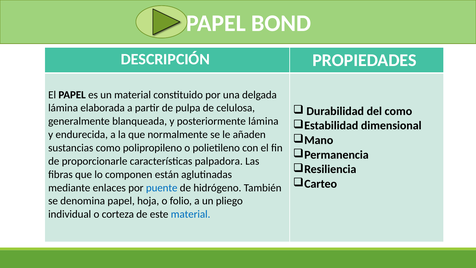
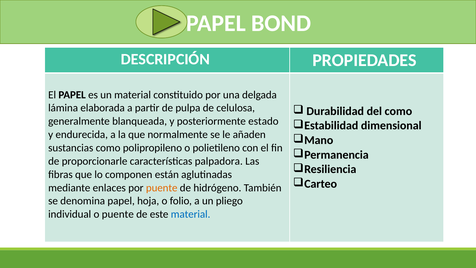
posteriormente lámina: lámina -> estado
puente at (162, 188) colour: blue -> orange
o corteza: corteza -> puente
